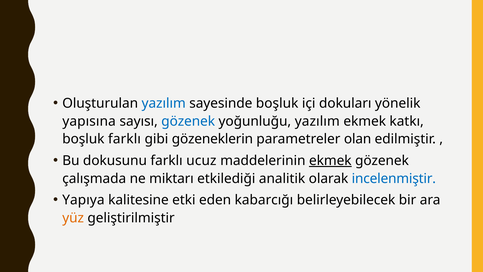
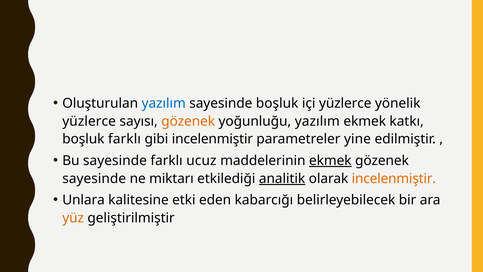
içi dokuları: dokuları -> yüzlerce
yapısına at (89, 121): yapısına -> yüzlerce
gözenek at (188, 121) colour: blue -> orange
gibi gözeneklerin: gözeneklerin -> incelenmiştir
olan: olan -> yine
Bu dokusunu: dokusunu -> sayesinde
çalışmada at (94, 178): çalışmada -> sayesinde
analitik underline: none -> present
incelenmiştir at (394, 178) colour: blue -> orange
Yapıya: Yapıya -> Unlara
